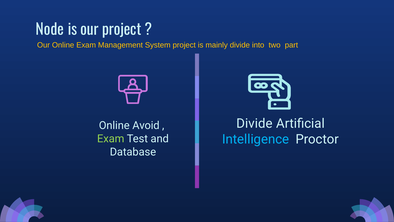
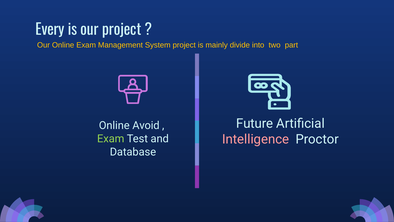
Node: Node -> Every
Divide at (254, 123): Divide -> Future
Intelligence colour: light blue -> pink
